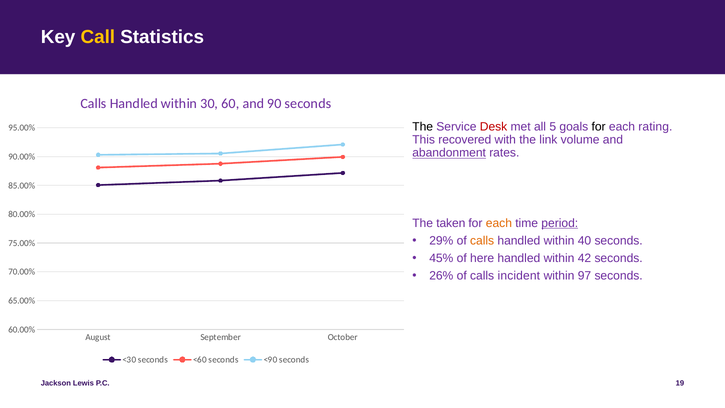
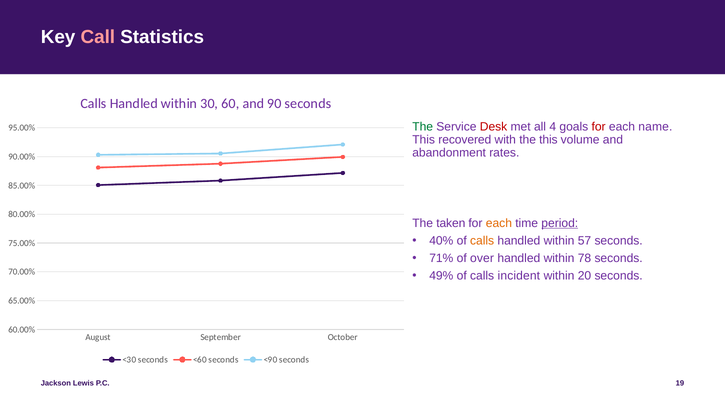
Call colour: yellow -> pink
The at (423, 127) colour: black -> green
5: 5 -> 4
for at (599, 127) colour: black -> red
rating: rating -> name
the link: link -> this
abandonment underline: present -> none
29%: 29% -> 40%
40: 40 -> 57
45%: 45% -> 71%
here: here -> over
42: 42 -> 78
26%: 26% -> 49%
97: 97 -> 20
